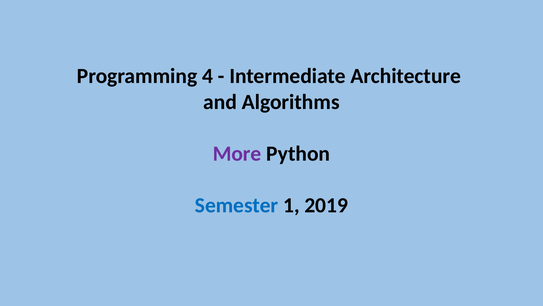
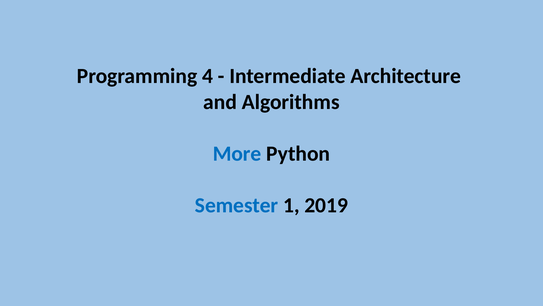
More colour: purple -> blue
